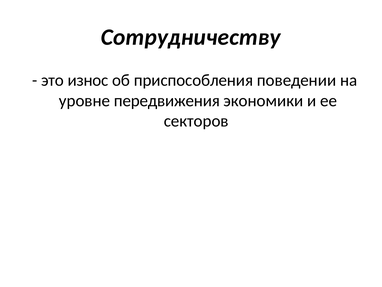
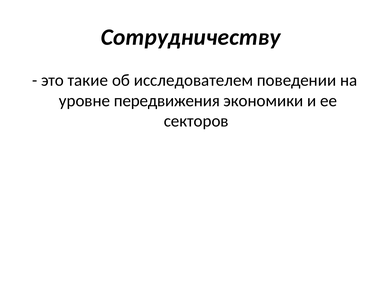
износ: износ -> такие
приспособления: приспособления -> исследователем
